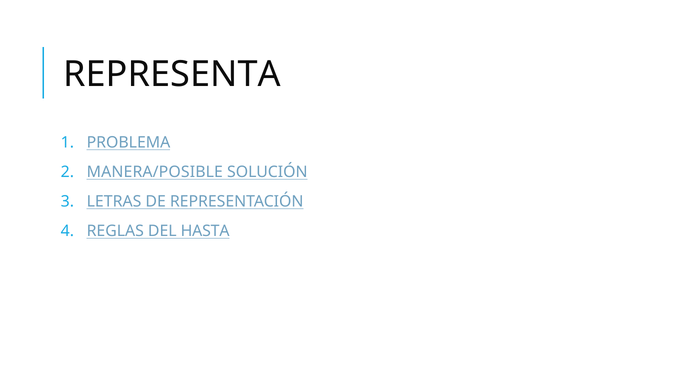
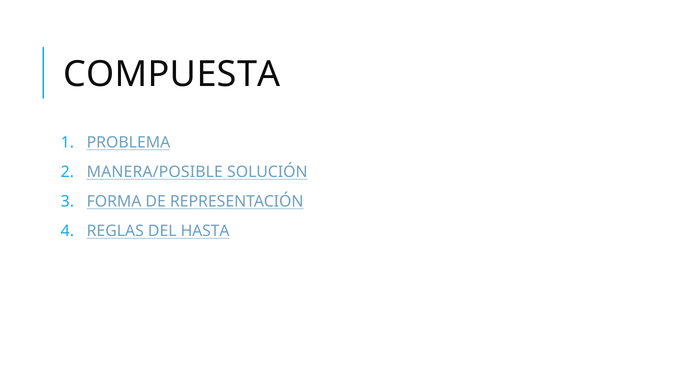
REPRESENTA: REPRESENTA -> COMPUESTA
LETRAS: LETRAS -> FORMA
